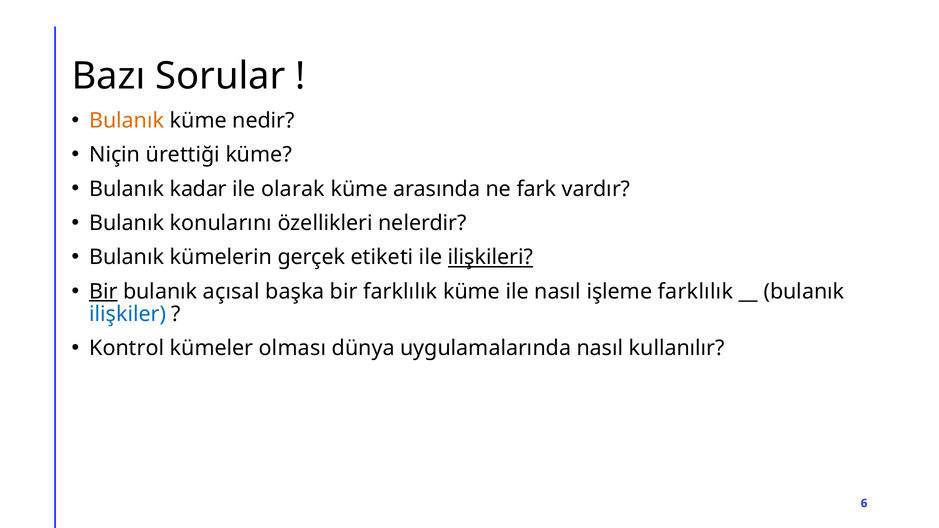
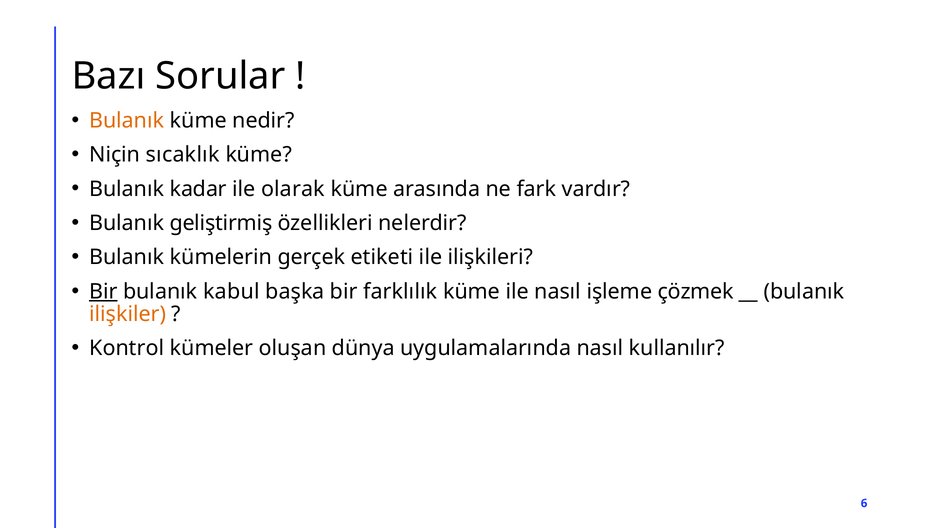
ürettiği: ürettiği -> sıcaklık
konularını: konularını -> geliştirmiş
ilişkileri underline: present -> none
açısal: açısal -> kabul
işleme farklılık: farklılık -> çözmek
ilişkiler colour: blue -> orange
olması: olması -> oluşan
